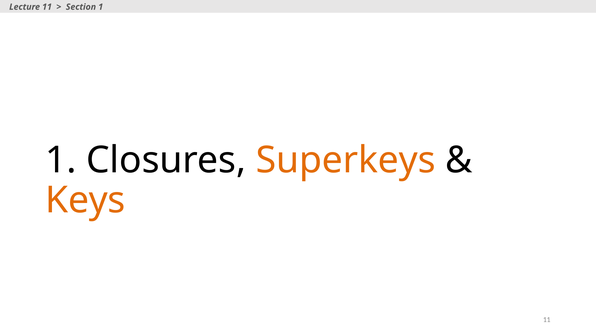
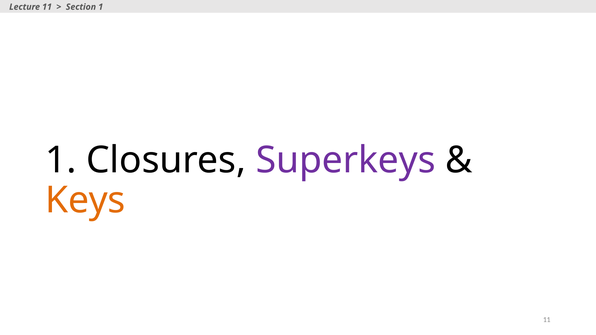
Superkeys colour: orange -> purple
